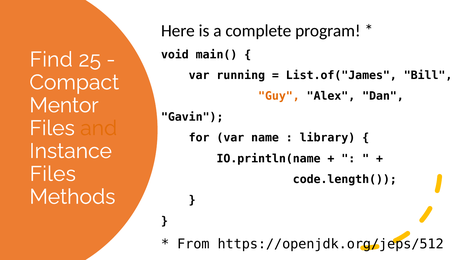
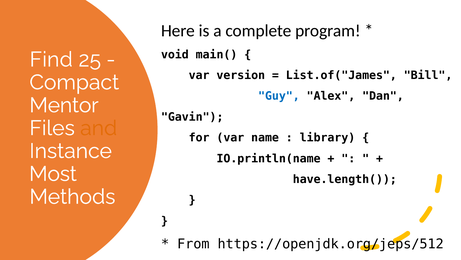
running: running -> version
Guy colour: orange -> blue
Files at (53, 173): Files -> Most
code.length(: code.length( -> have.length(
